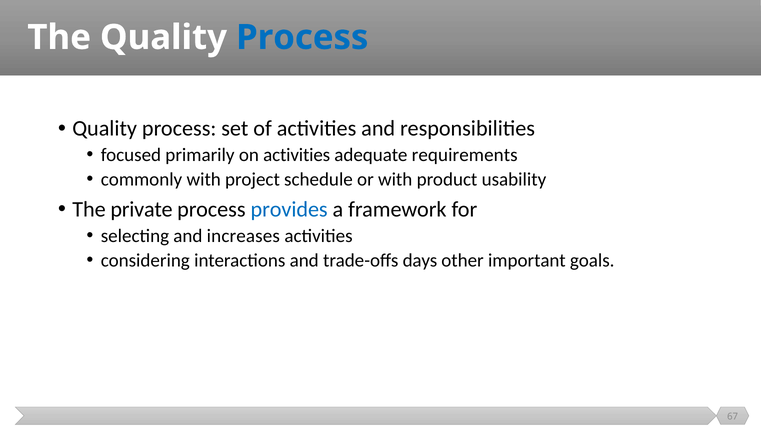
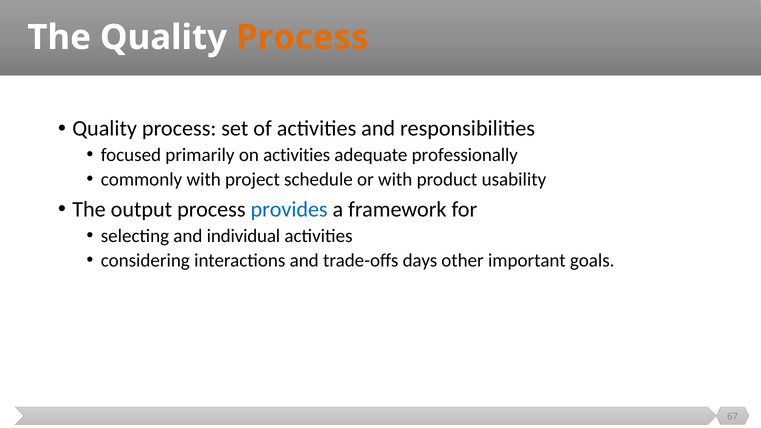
Process at (302, 37) colour: blue -> orange
requirements: requirements -> professionally
private: private -> output
increases: increases -> individual
